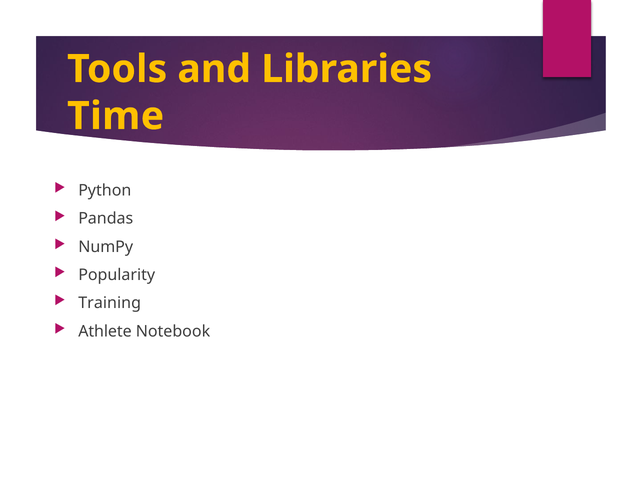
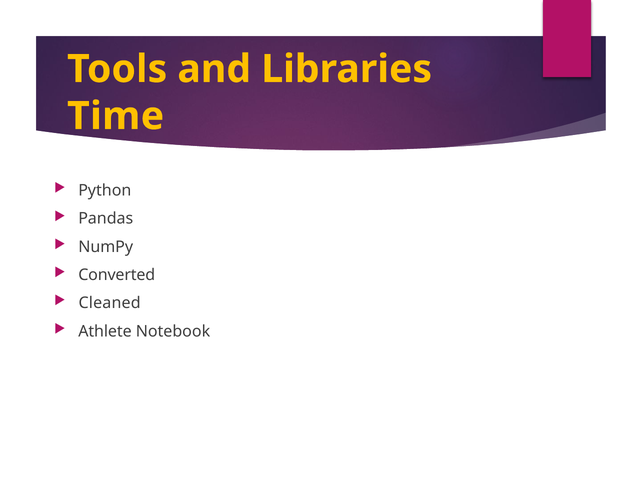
Popularity: Popularity -> Converted
Training: Training -> Cleaned
